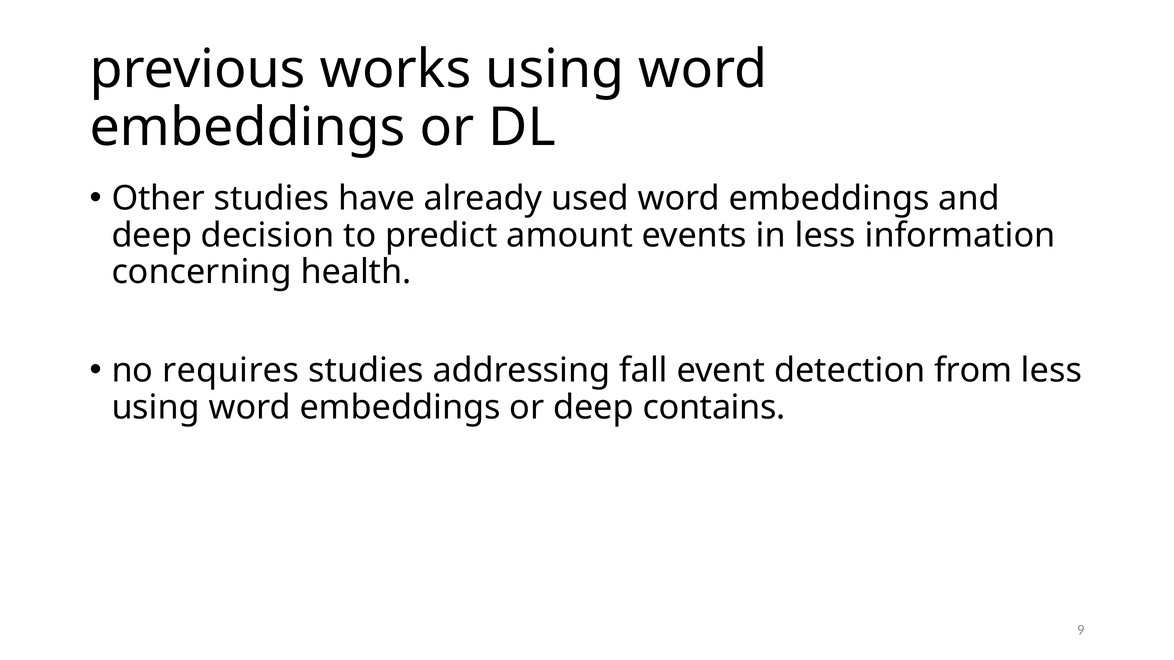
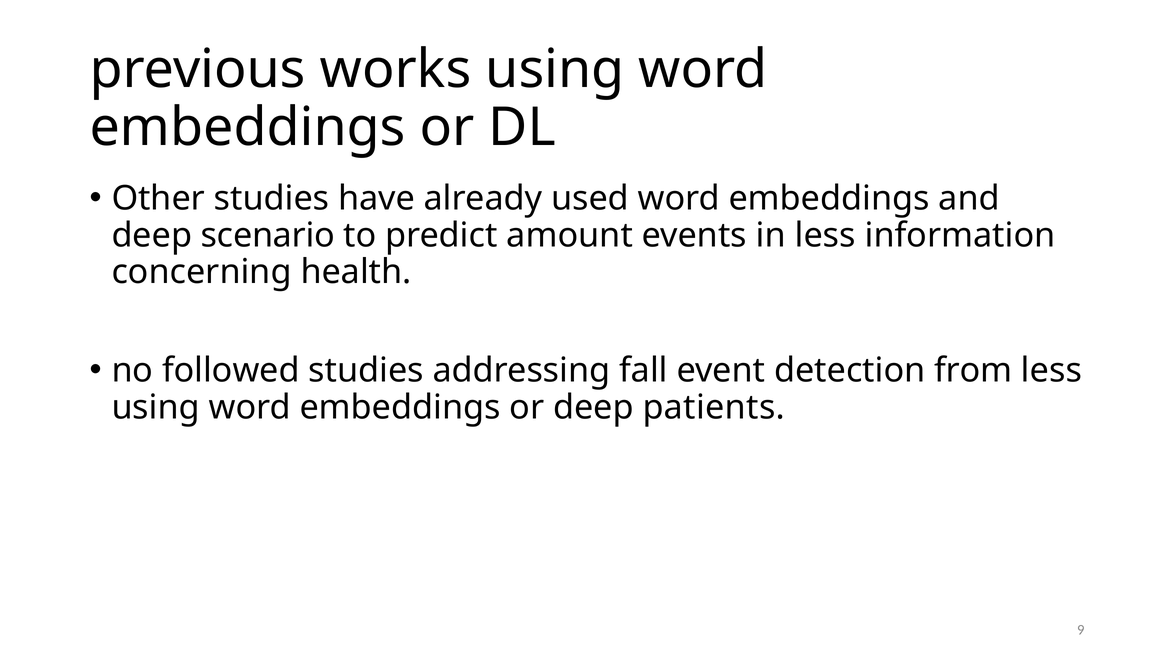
decision: decision -> scenario
requires: requires -> followed
contains: contains -> patients
